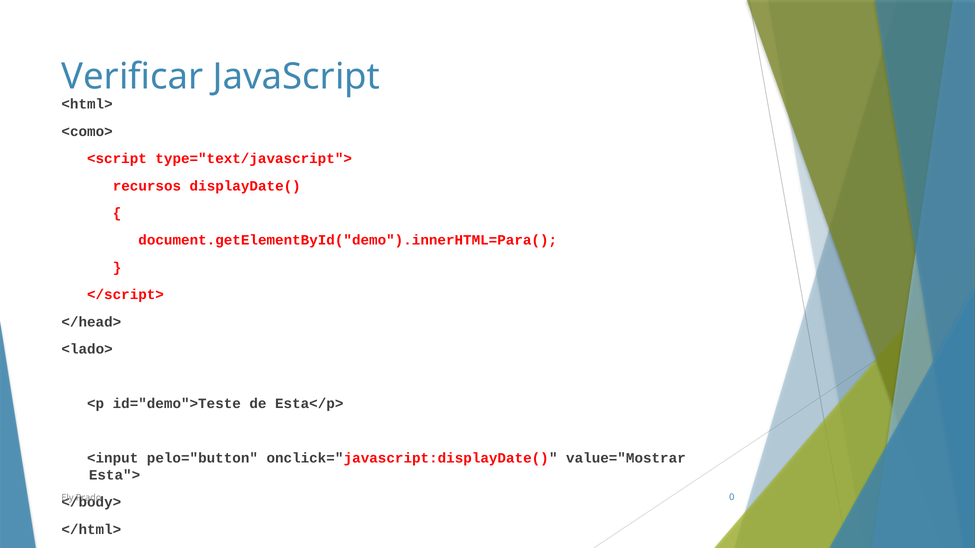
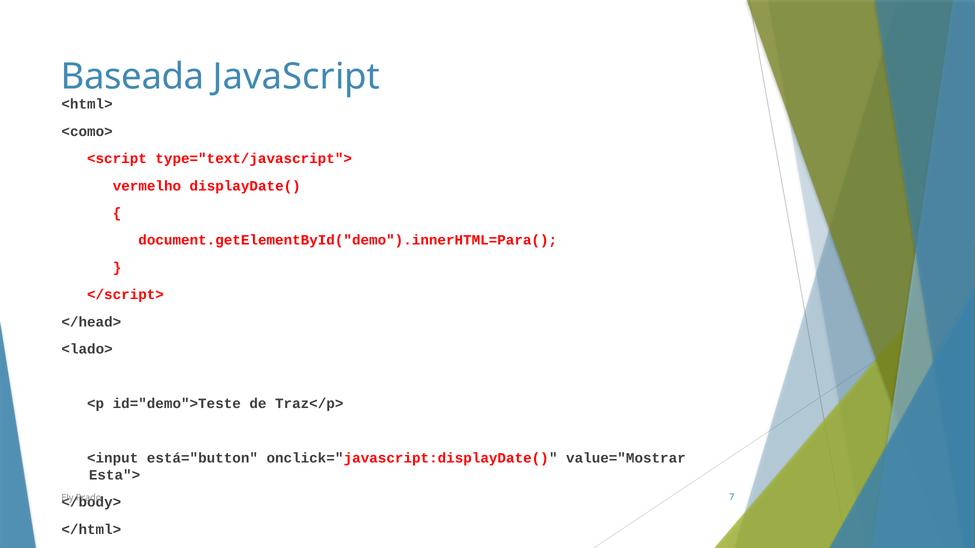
Verificar: Verificar -> Baseada
recursos: recursos -> vermelho
Esta</p>: Esta</p> -> Traz</p>
pelo="button: pelo="button -> está="button
0: 0 -> 7
